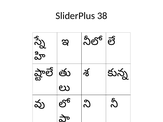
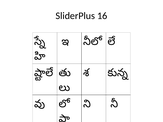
38: 38 -> 16
